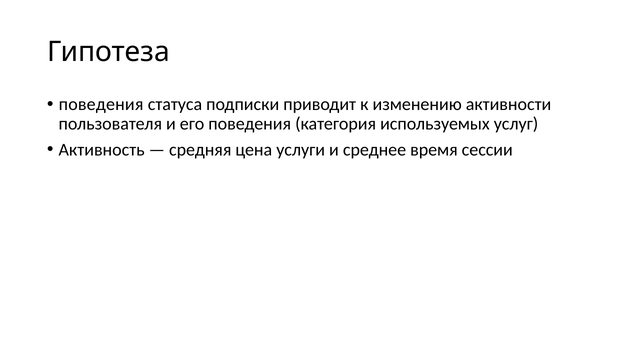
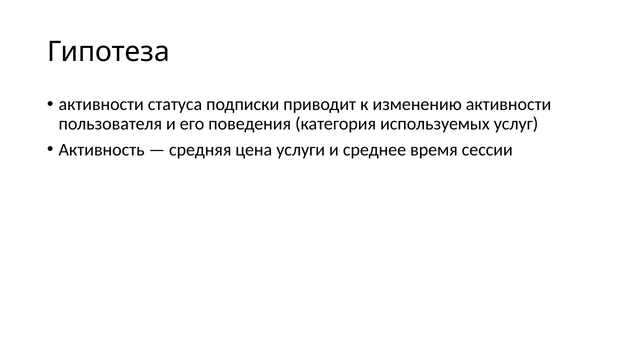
поведения at (101, 104): поведения -> активности
